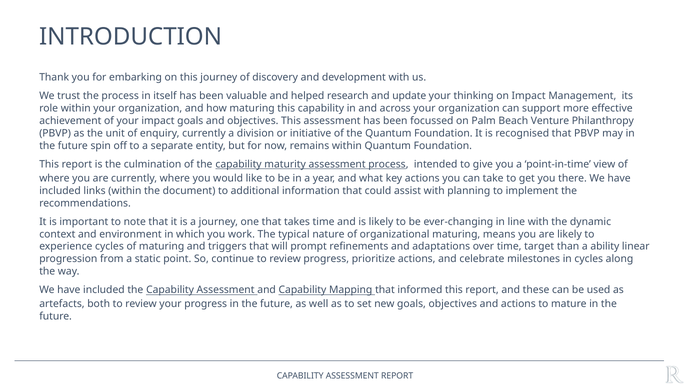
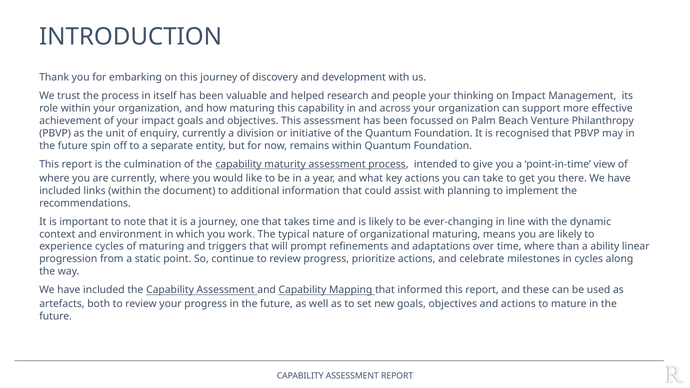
update: update -> people
time target: target -> where
